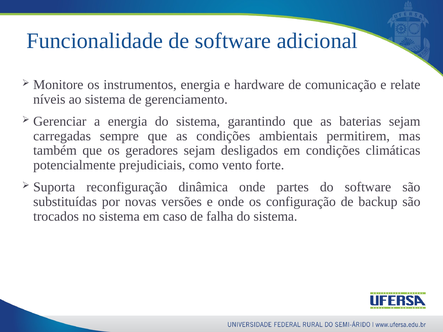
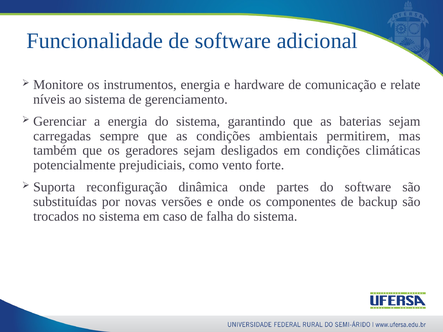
configuração: configuração -> componentes
